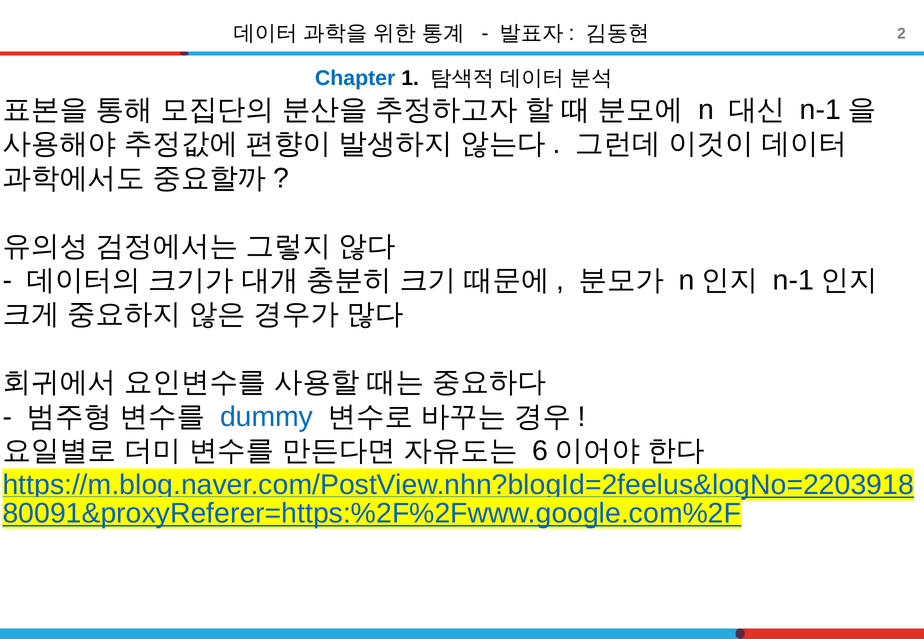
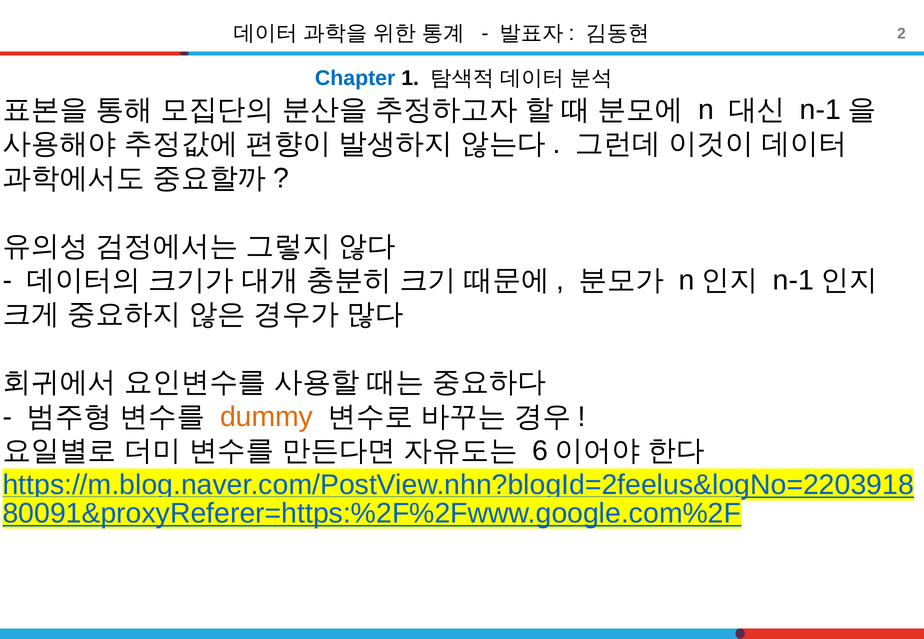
dummy colour: blue -> orange
